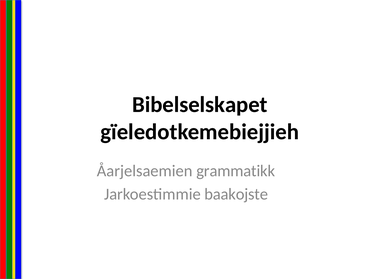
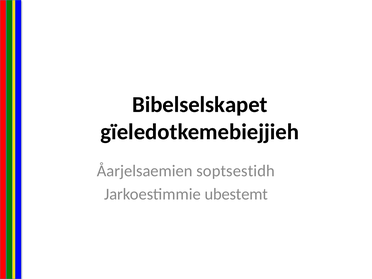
grammatikk: grammatikk -> soptsestidh
baakojste: baakojste -> ubestemt
